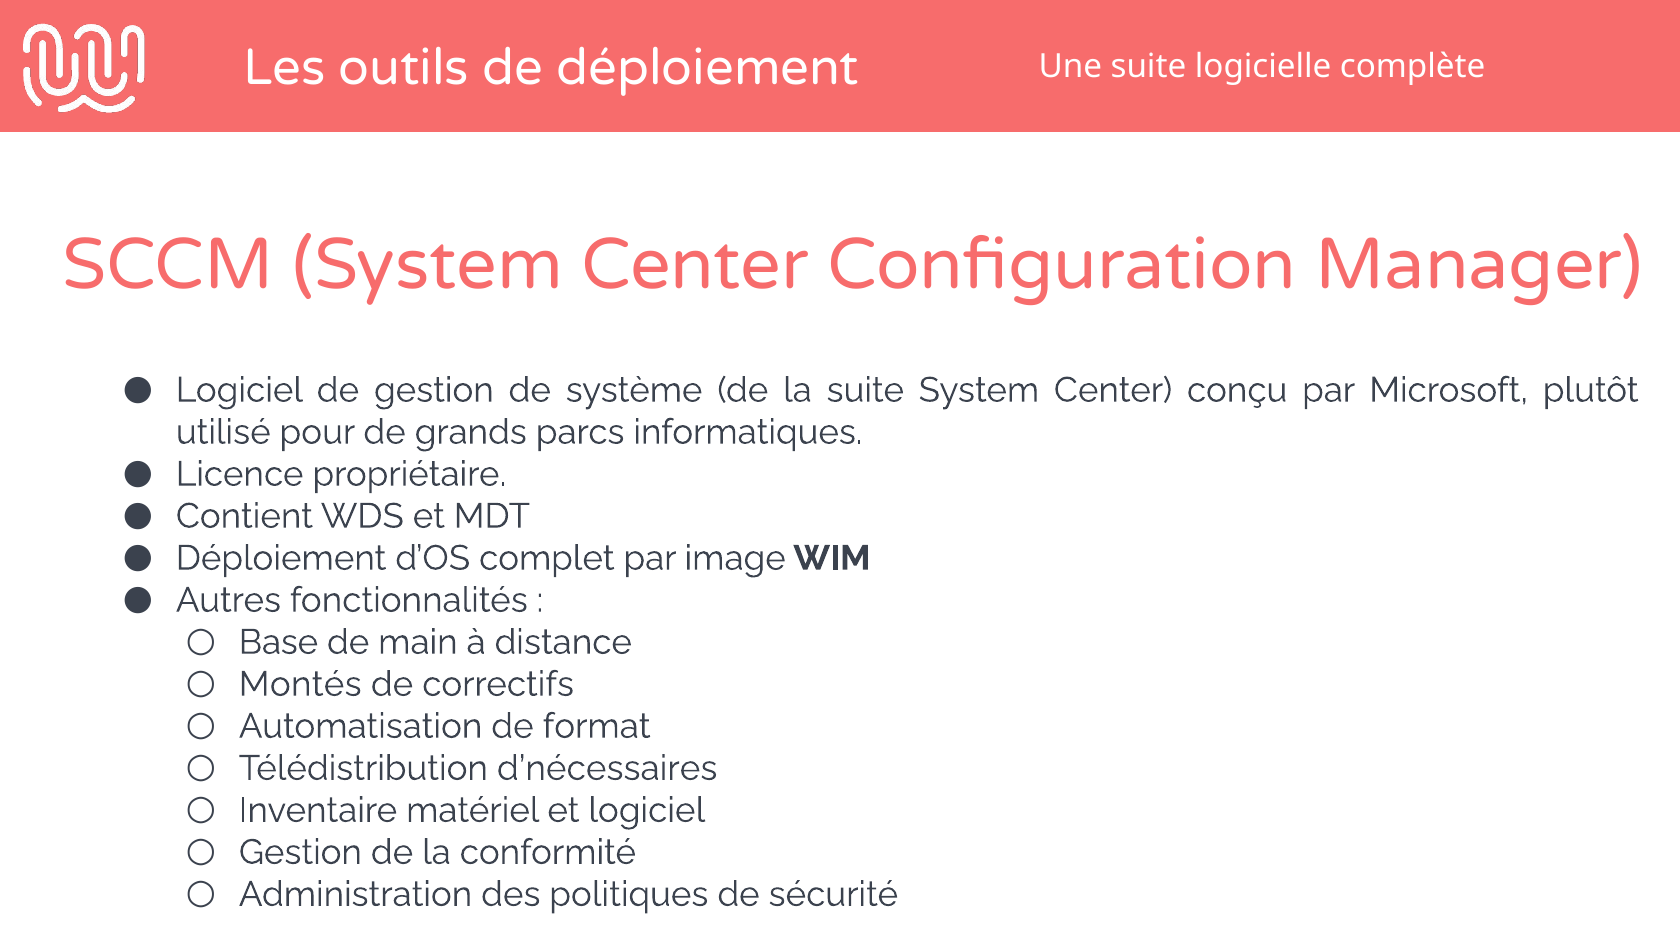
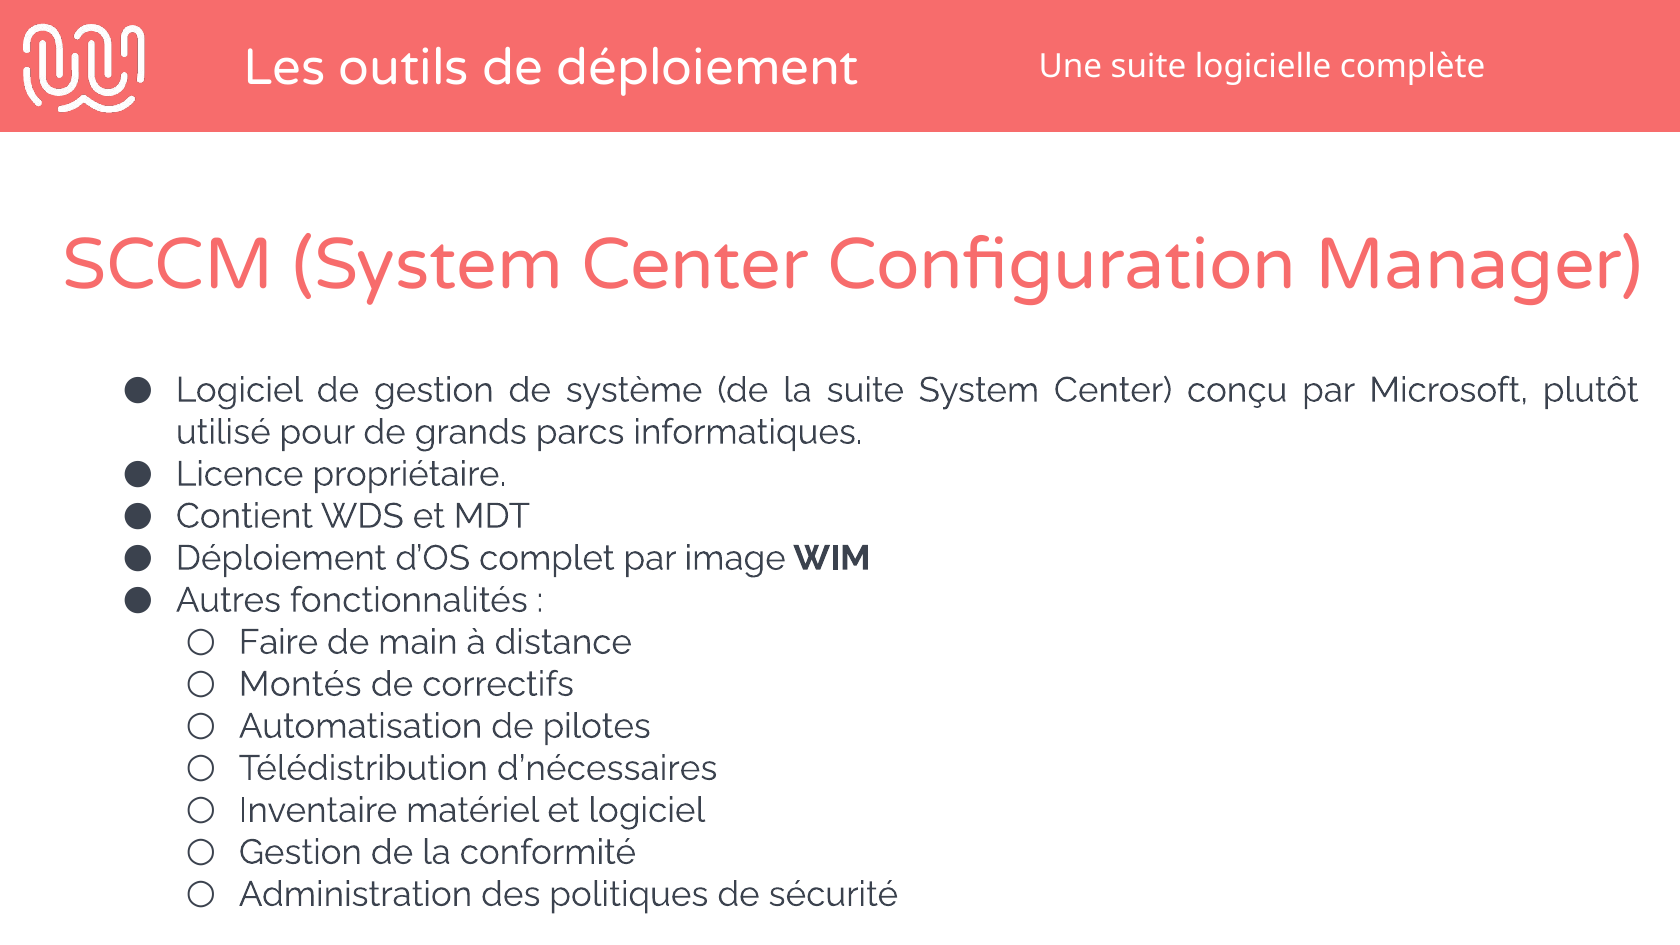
Base: Base -> Faire
format: format -> pilotes
